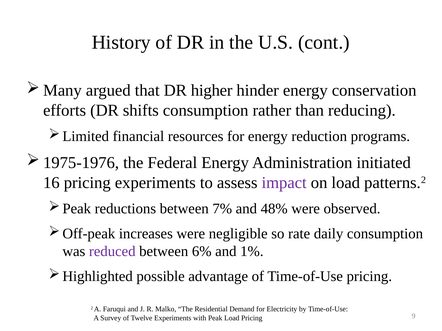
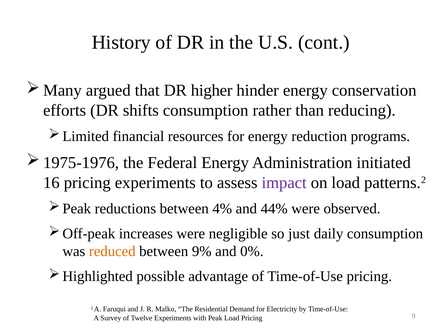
7%: 7% -> 4%
48%: 48% -> 44%
rate: rate -> just
reduced colour: purple -> orange
6%: 6% -> 9%
1%: 1% -> 0%
